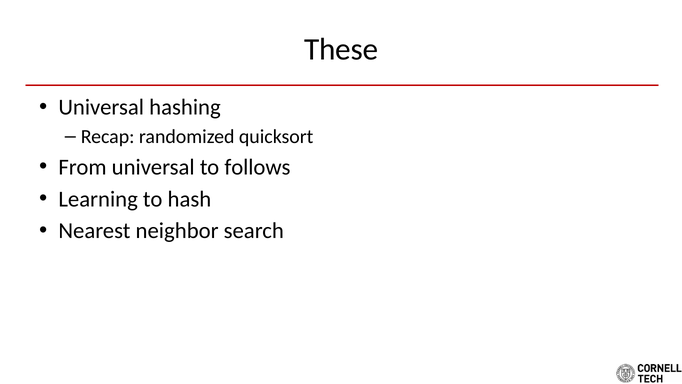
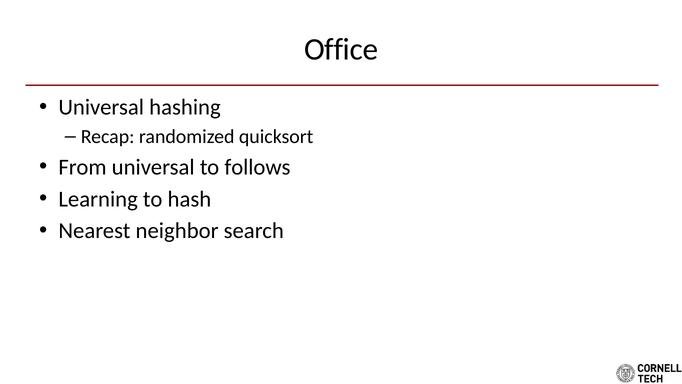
These: These -> Office
